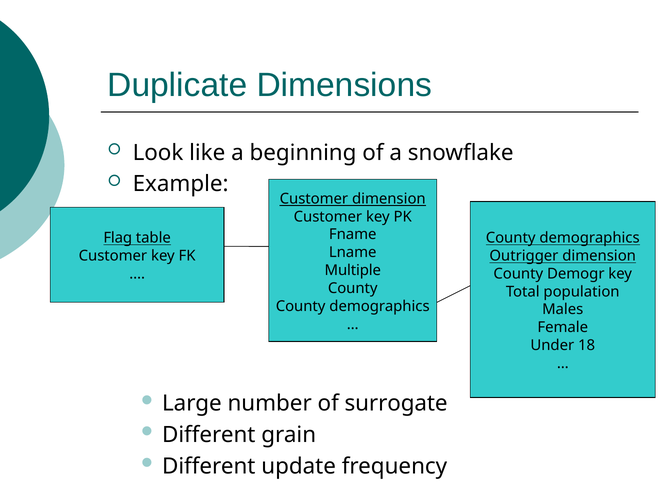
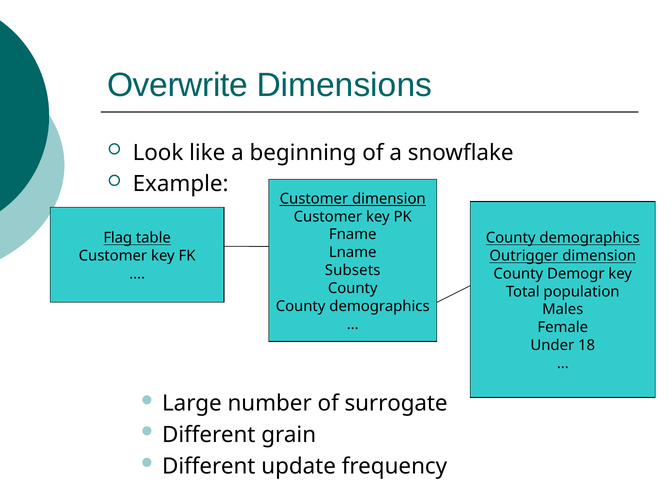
Duplicate: Duplicate -> Overwrite
Multiple: Multiple -> Subsets
